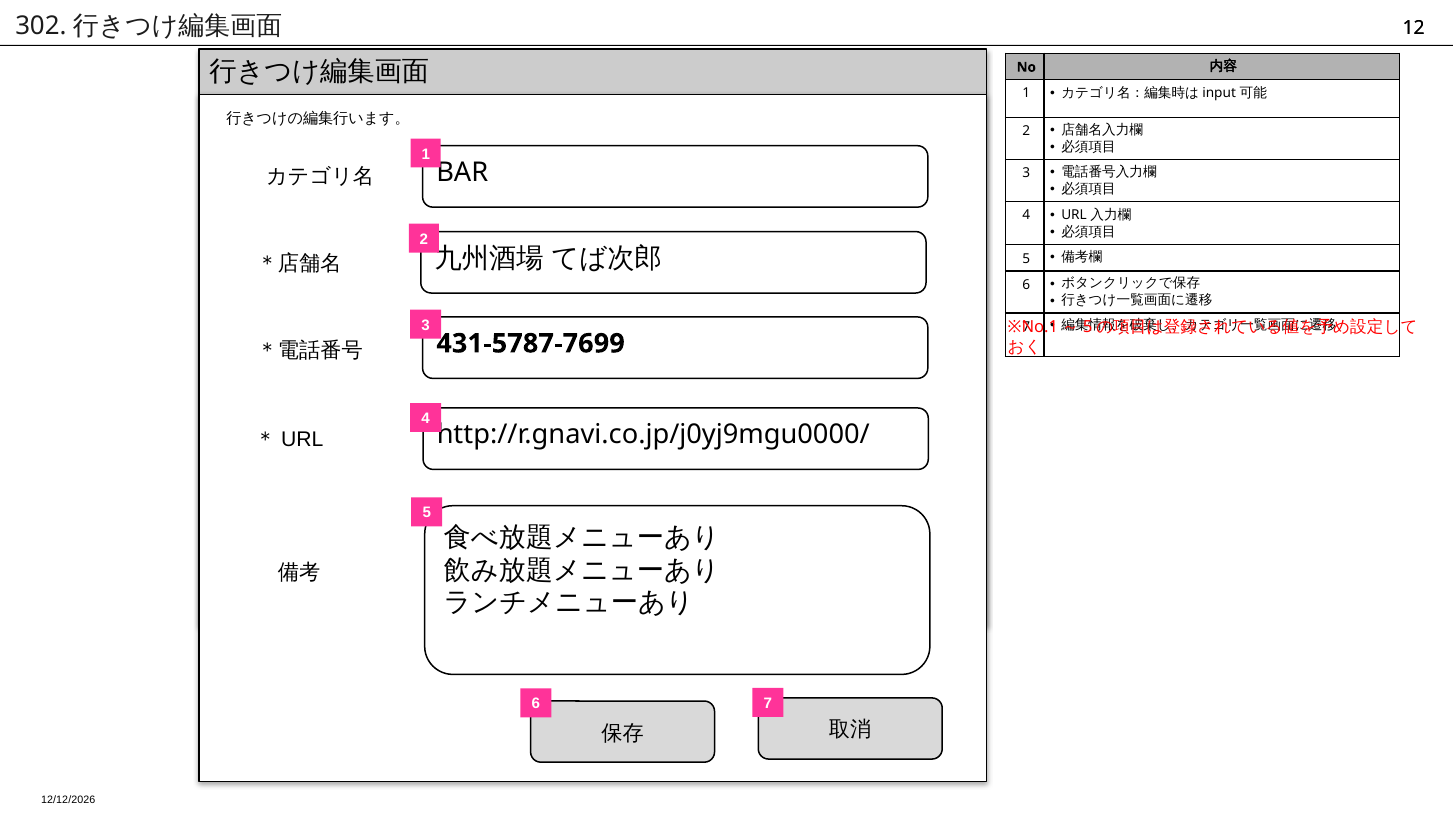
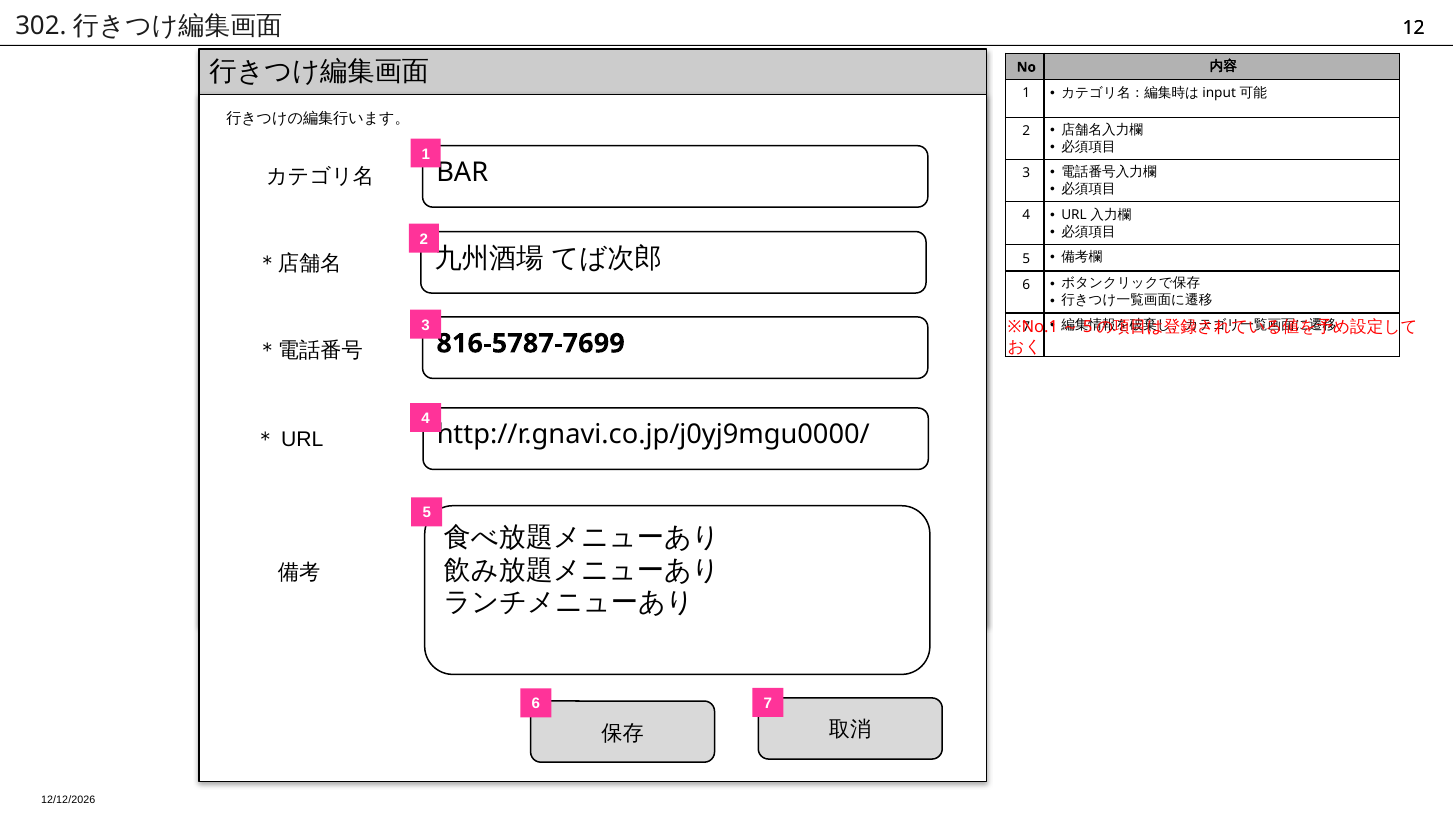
431-5787-7699: 431-5787-7699 -> 816-5787-7699
